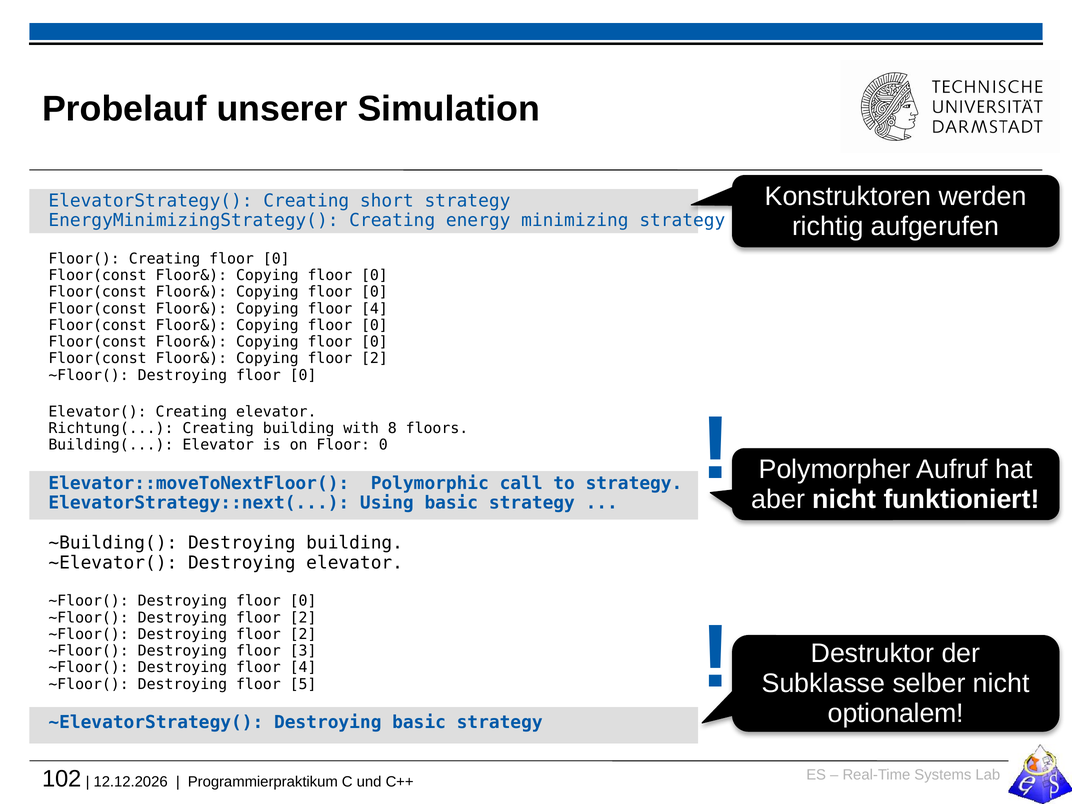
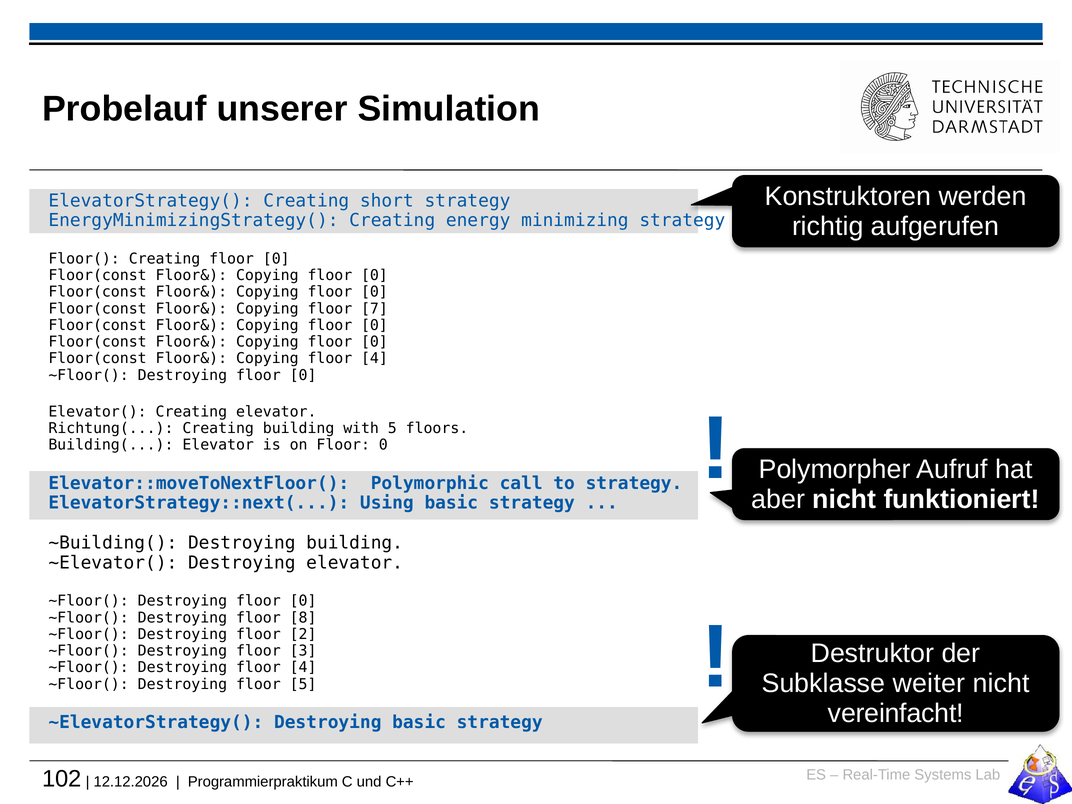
Copying floor 4: 4 -> 7
Copying floor 2: 2 -> 4
with 8: 8 -> 5
2 at (303, 618): 2 -> 8
selber: selber -> weiter
optionalem: optionalem -> vereinfacht
